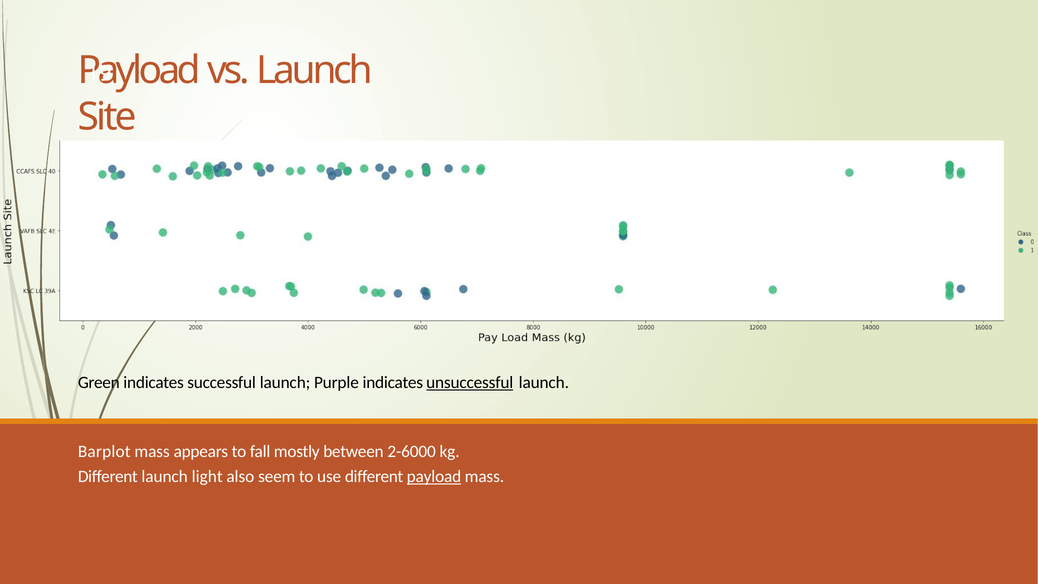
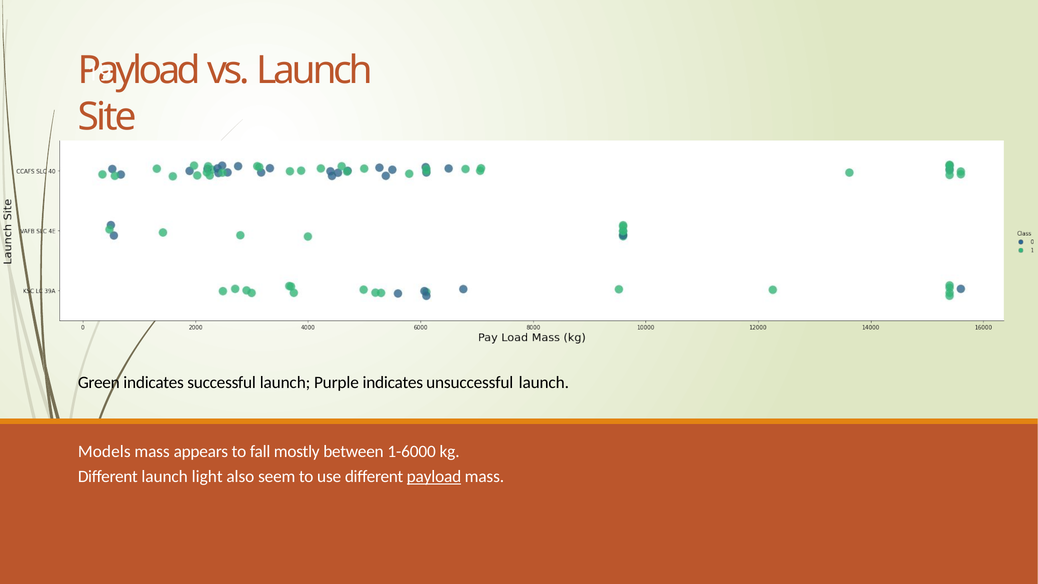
unsuccessful underline: present -> none
Barplot: Barplot -> Models
2-6000: 2-6000 -> 1-6000
